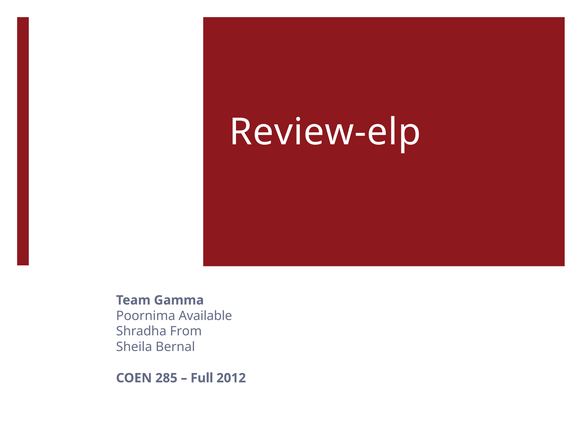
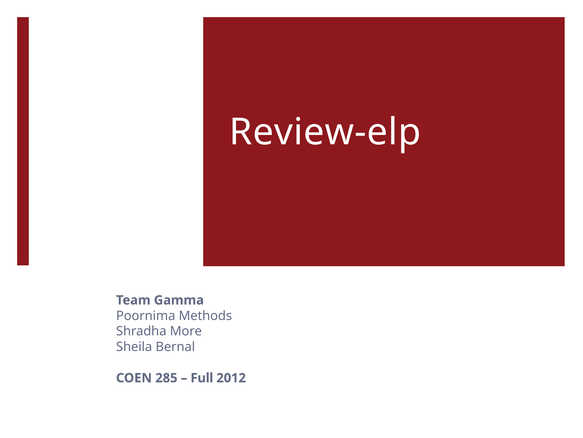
Available: Available -> Methods
From: From -> More
